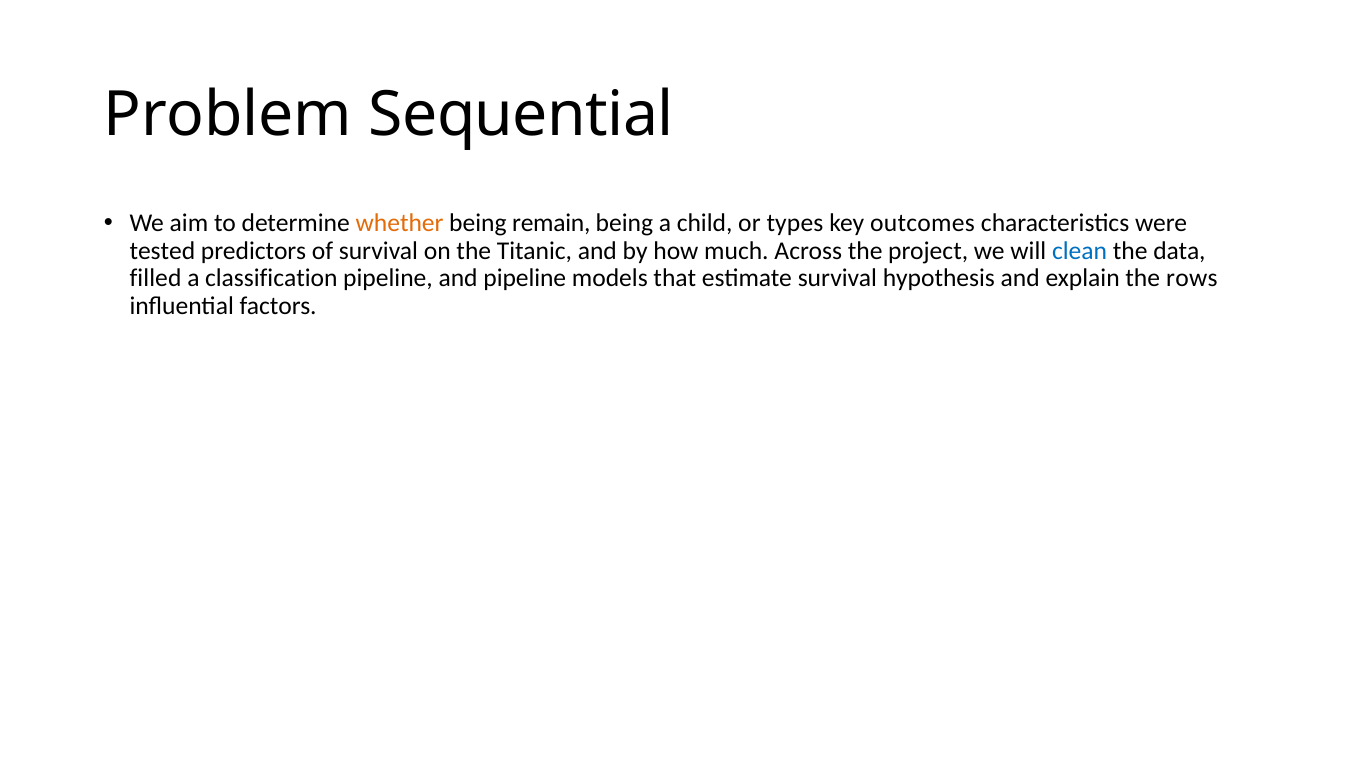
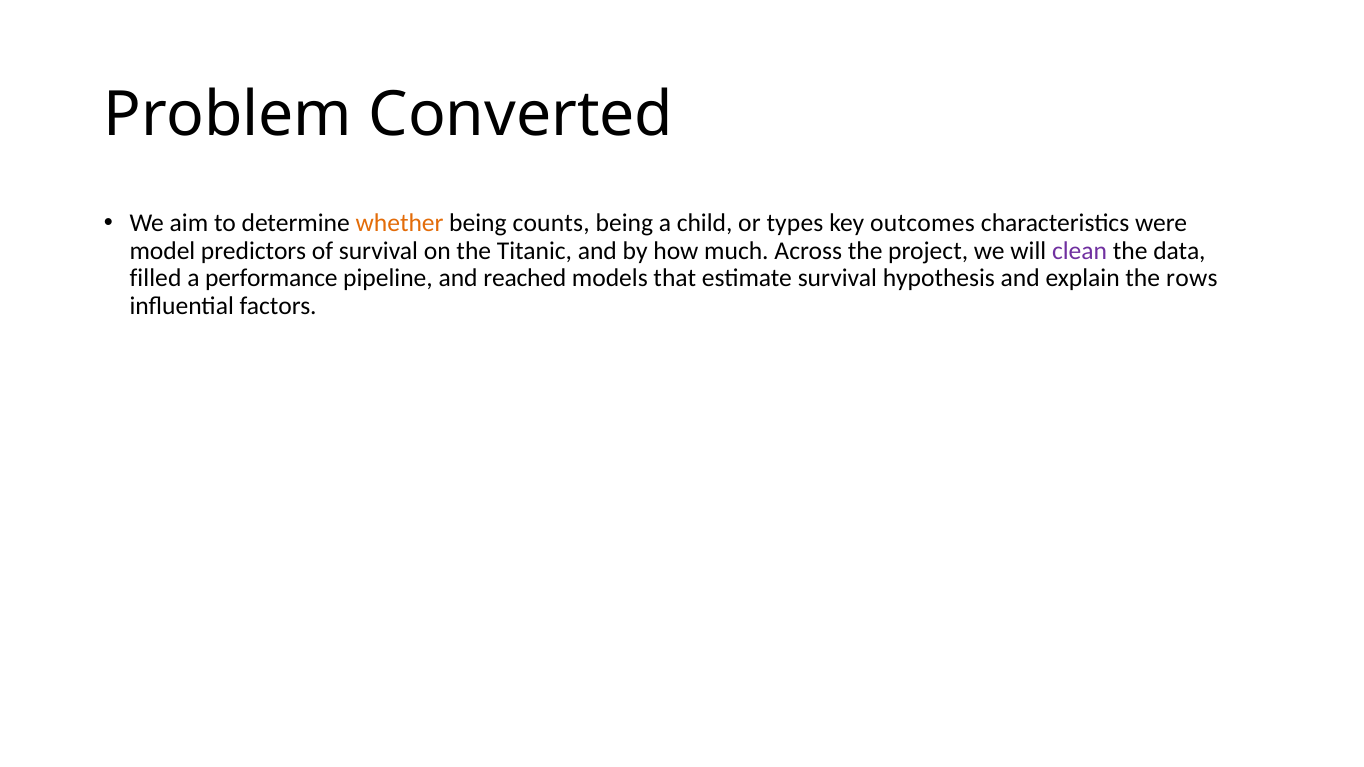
Sequential: Sequential -> Converted
remain: remain -> counts
tested: tested -> model
clean colour: blue -> purple
classification: classification -> performance
and pipeline: pipeline -> reached
